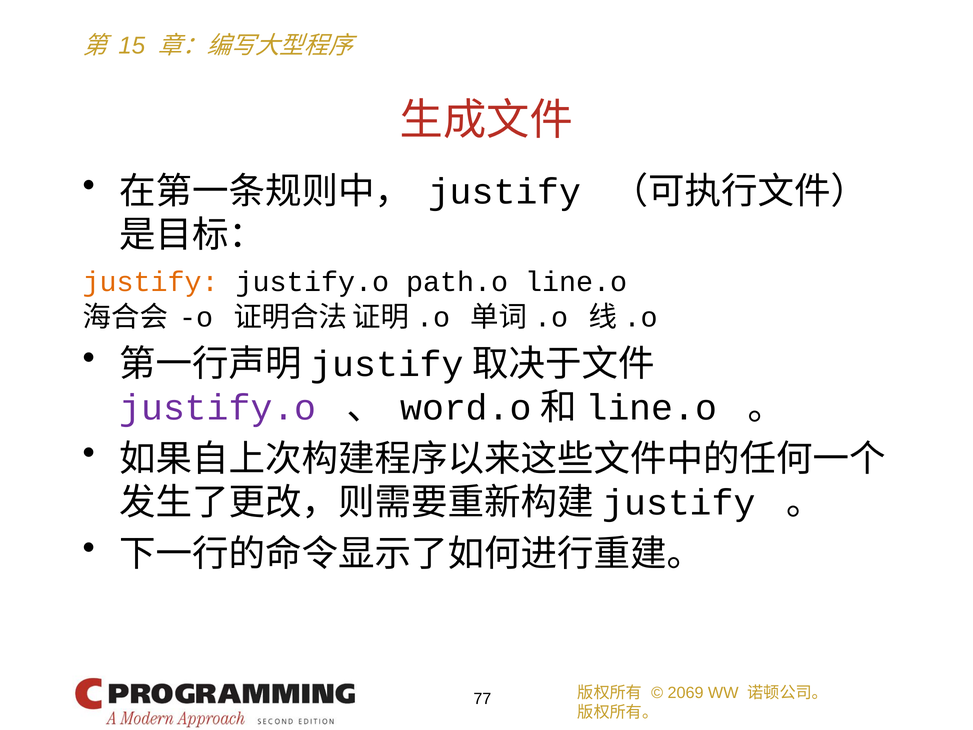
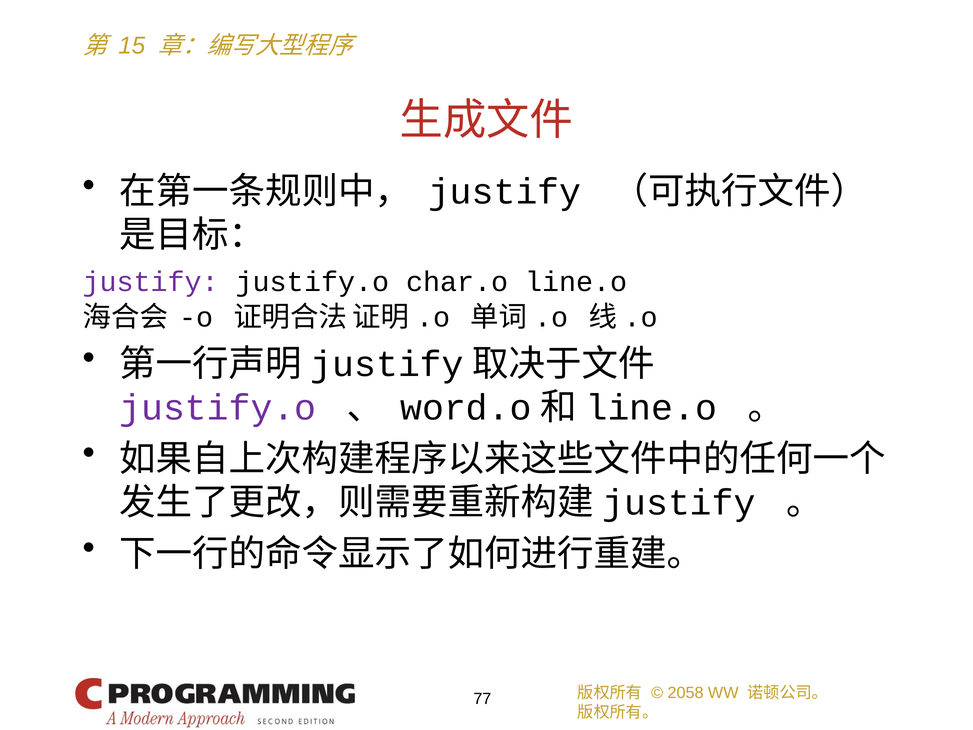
justify at (151, 282) colour: orange -> purple
path.o: path.o -> char.o
2069: 2069 -> 2058
